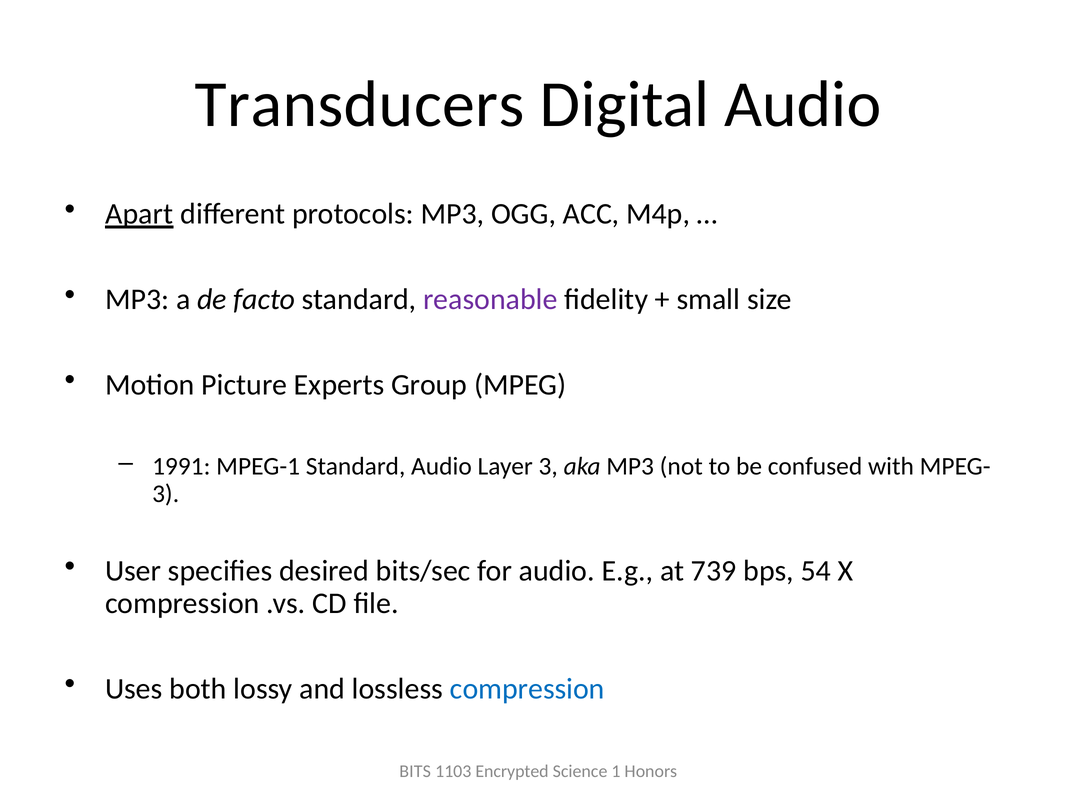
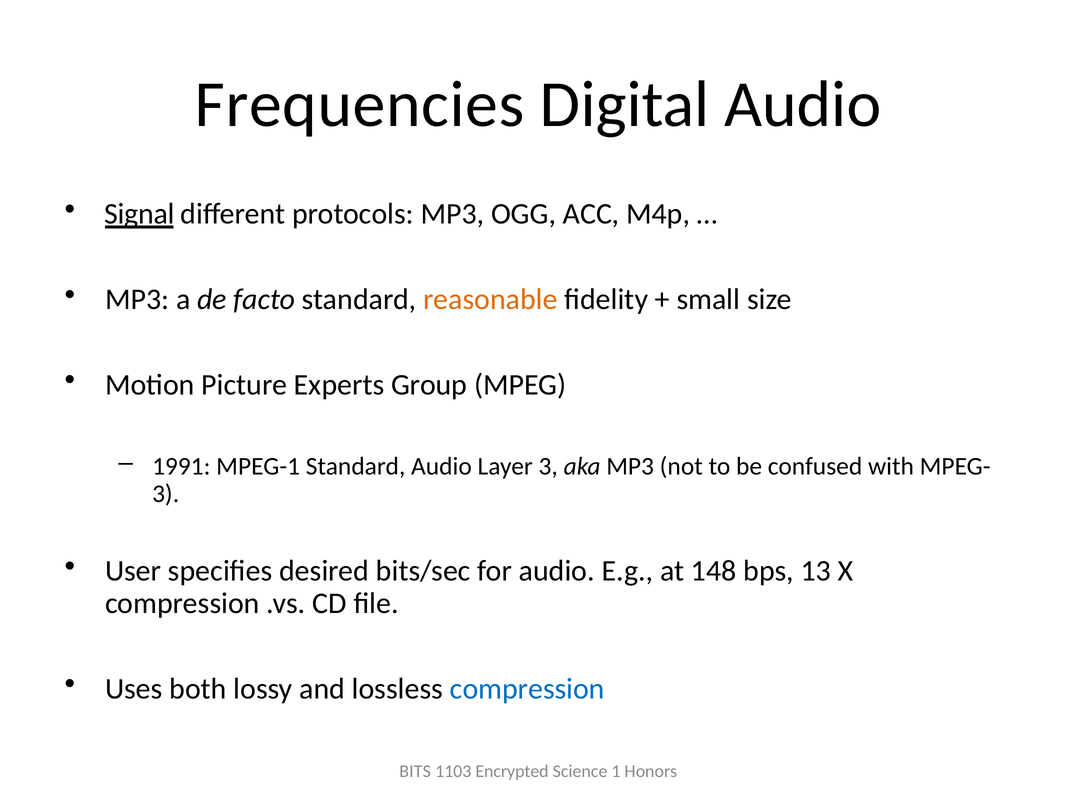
Transducers: Transducers -> Frequencies
Apart: Apart -> Signal
reasonable colour: purple -> orange
739: 739 -> 148
54: 54 -> 13
